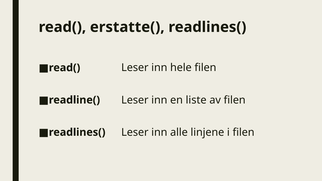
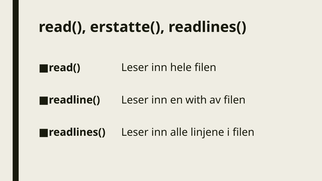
liste: liste -> with
